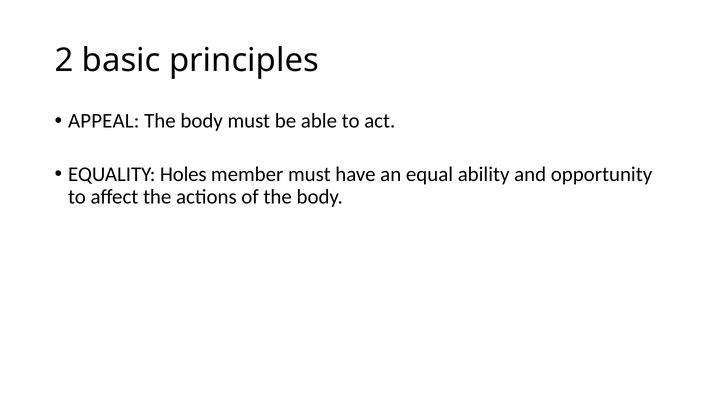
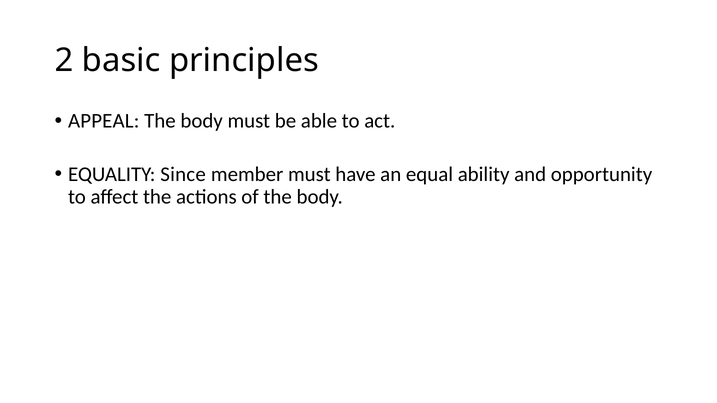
Holes: Holes -> Since
